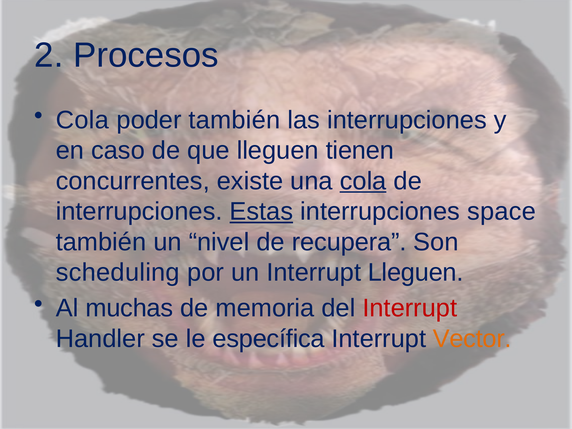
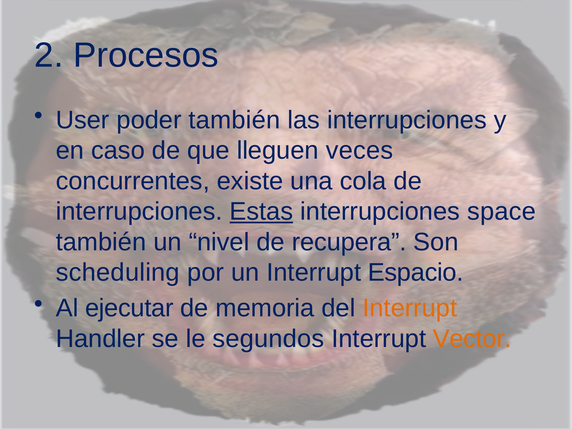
Cola at (82, 120): Cola -> User
tienen: tienen -> veces
cola at (363, 181) underline: present -> none
Interrupt Lleguen: Lleguen -> Espacio
muchas: muchas -> ejecutar
Interrupt at (410, 308) colour: red -> orange
específica: específica -> segundos
